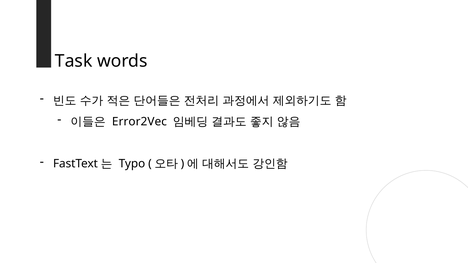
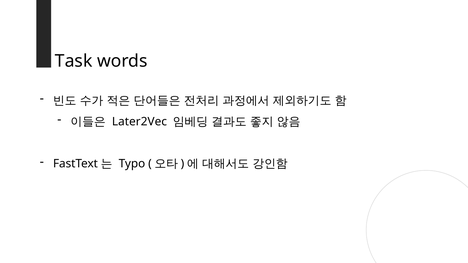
Error2Vec: Error2Vec -> Later2Vec
